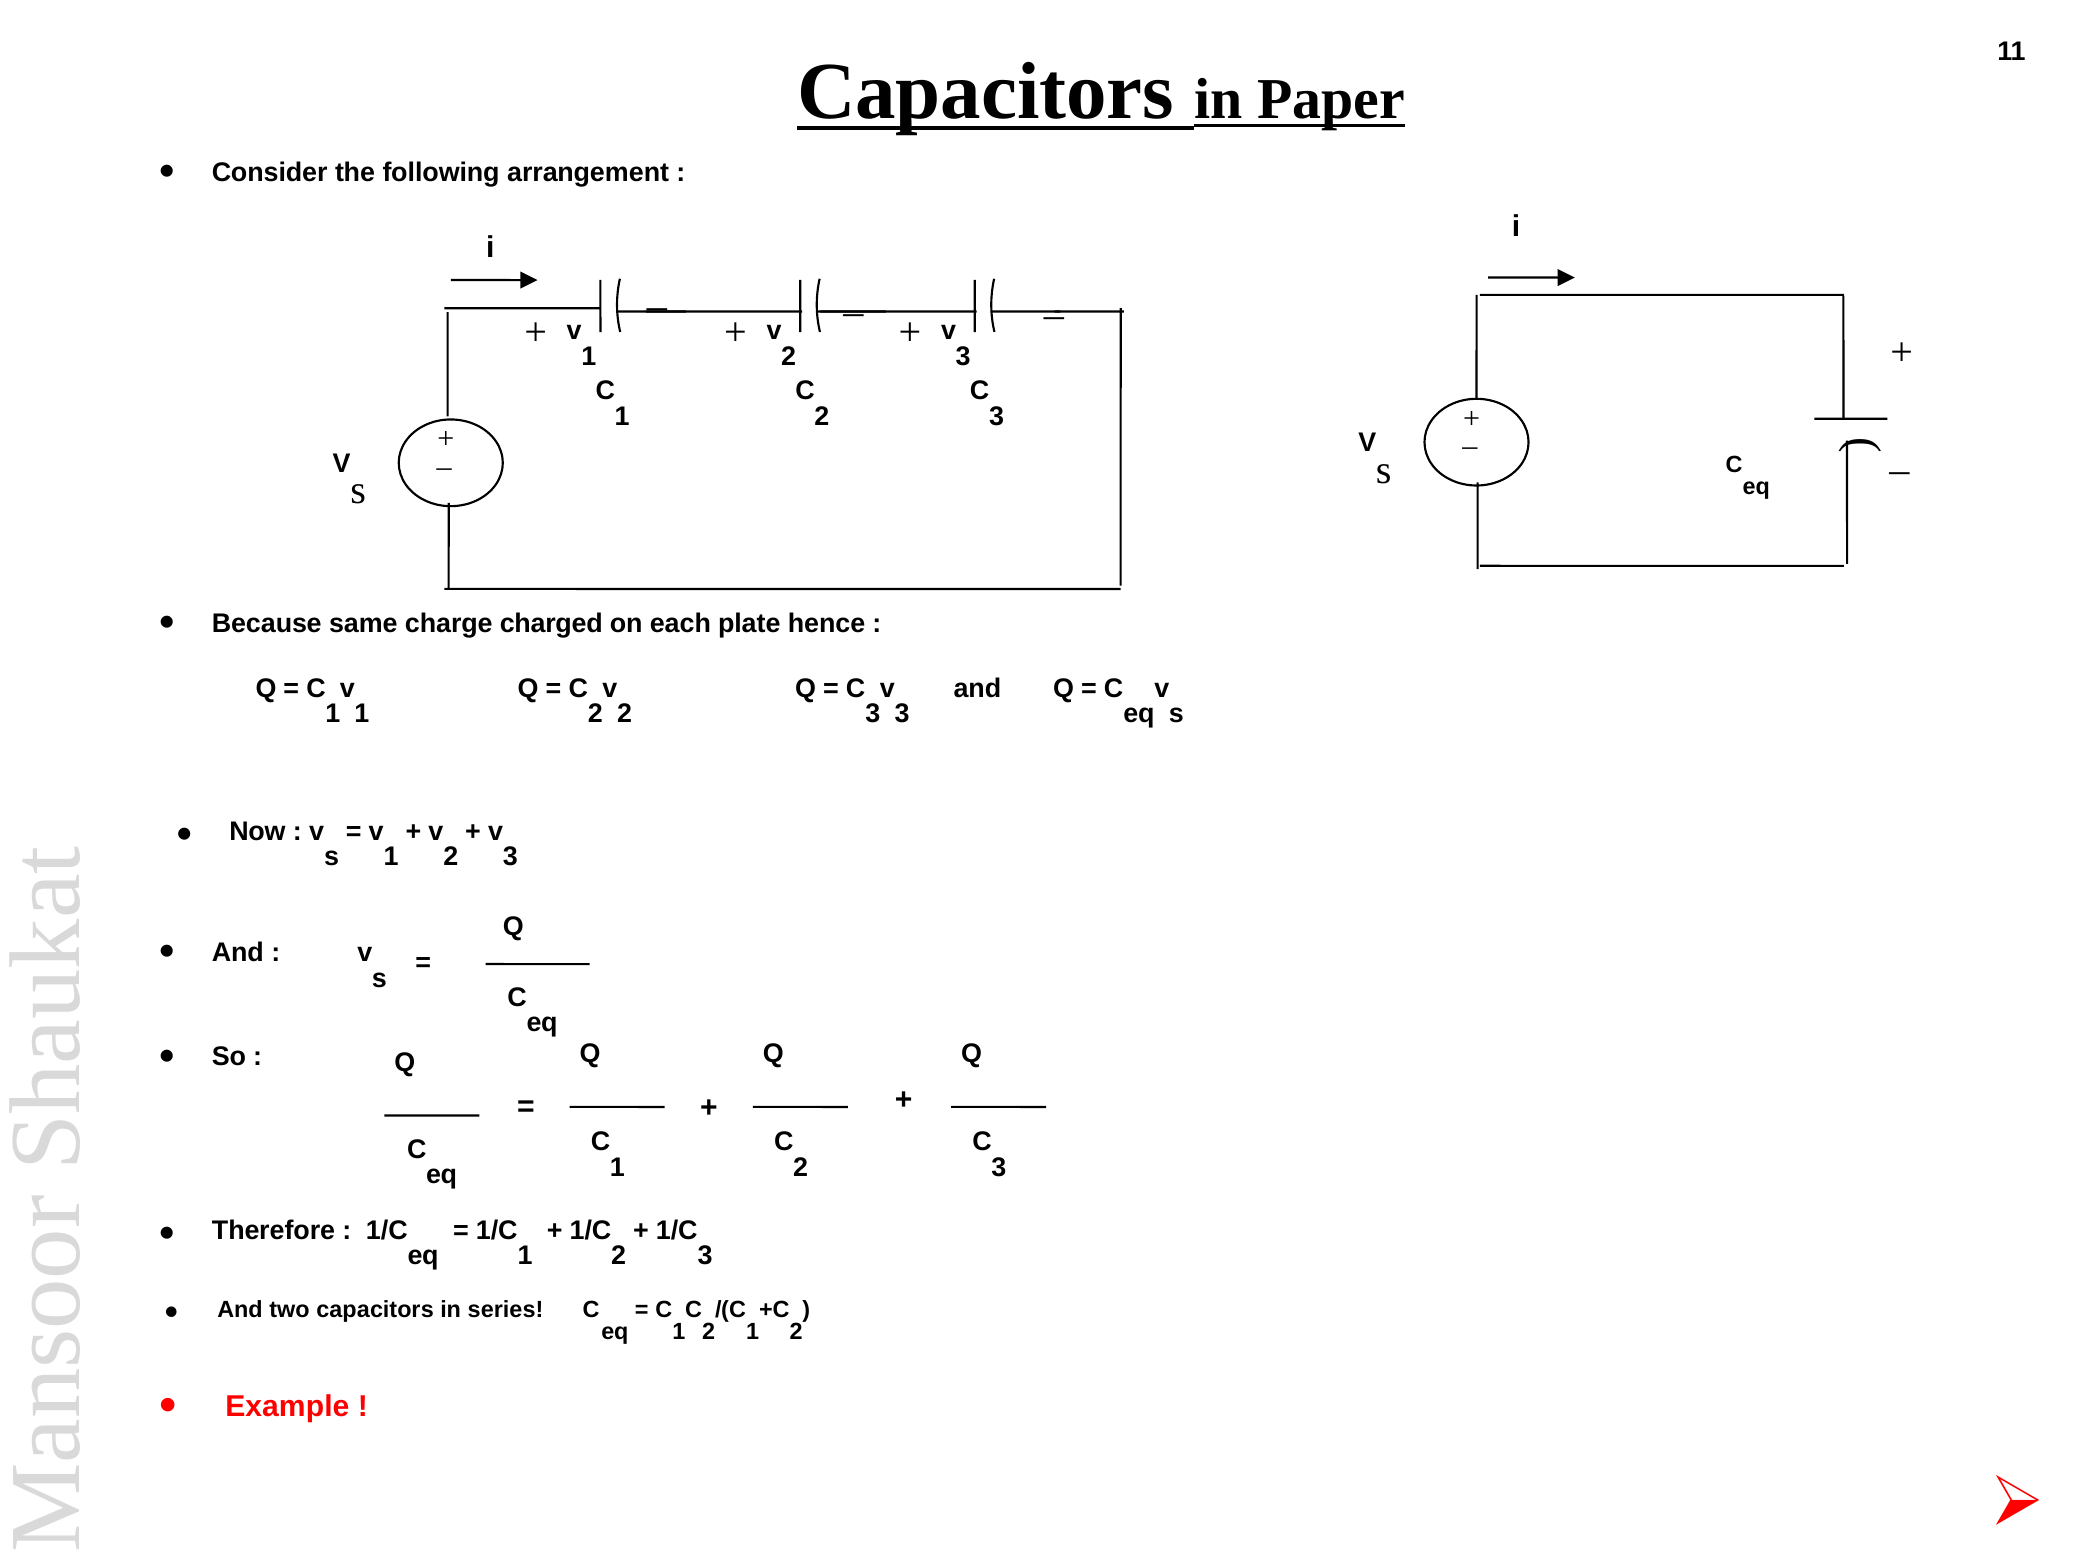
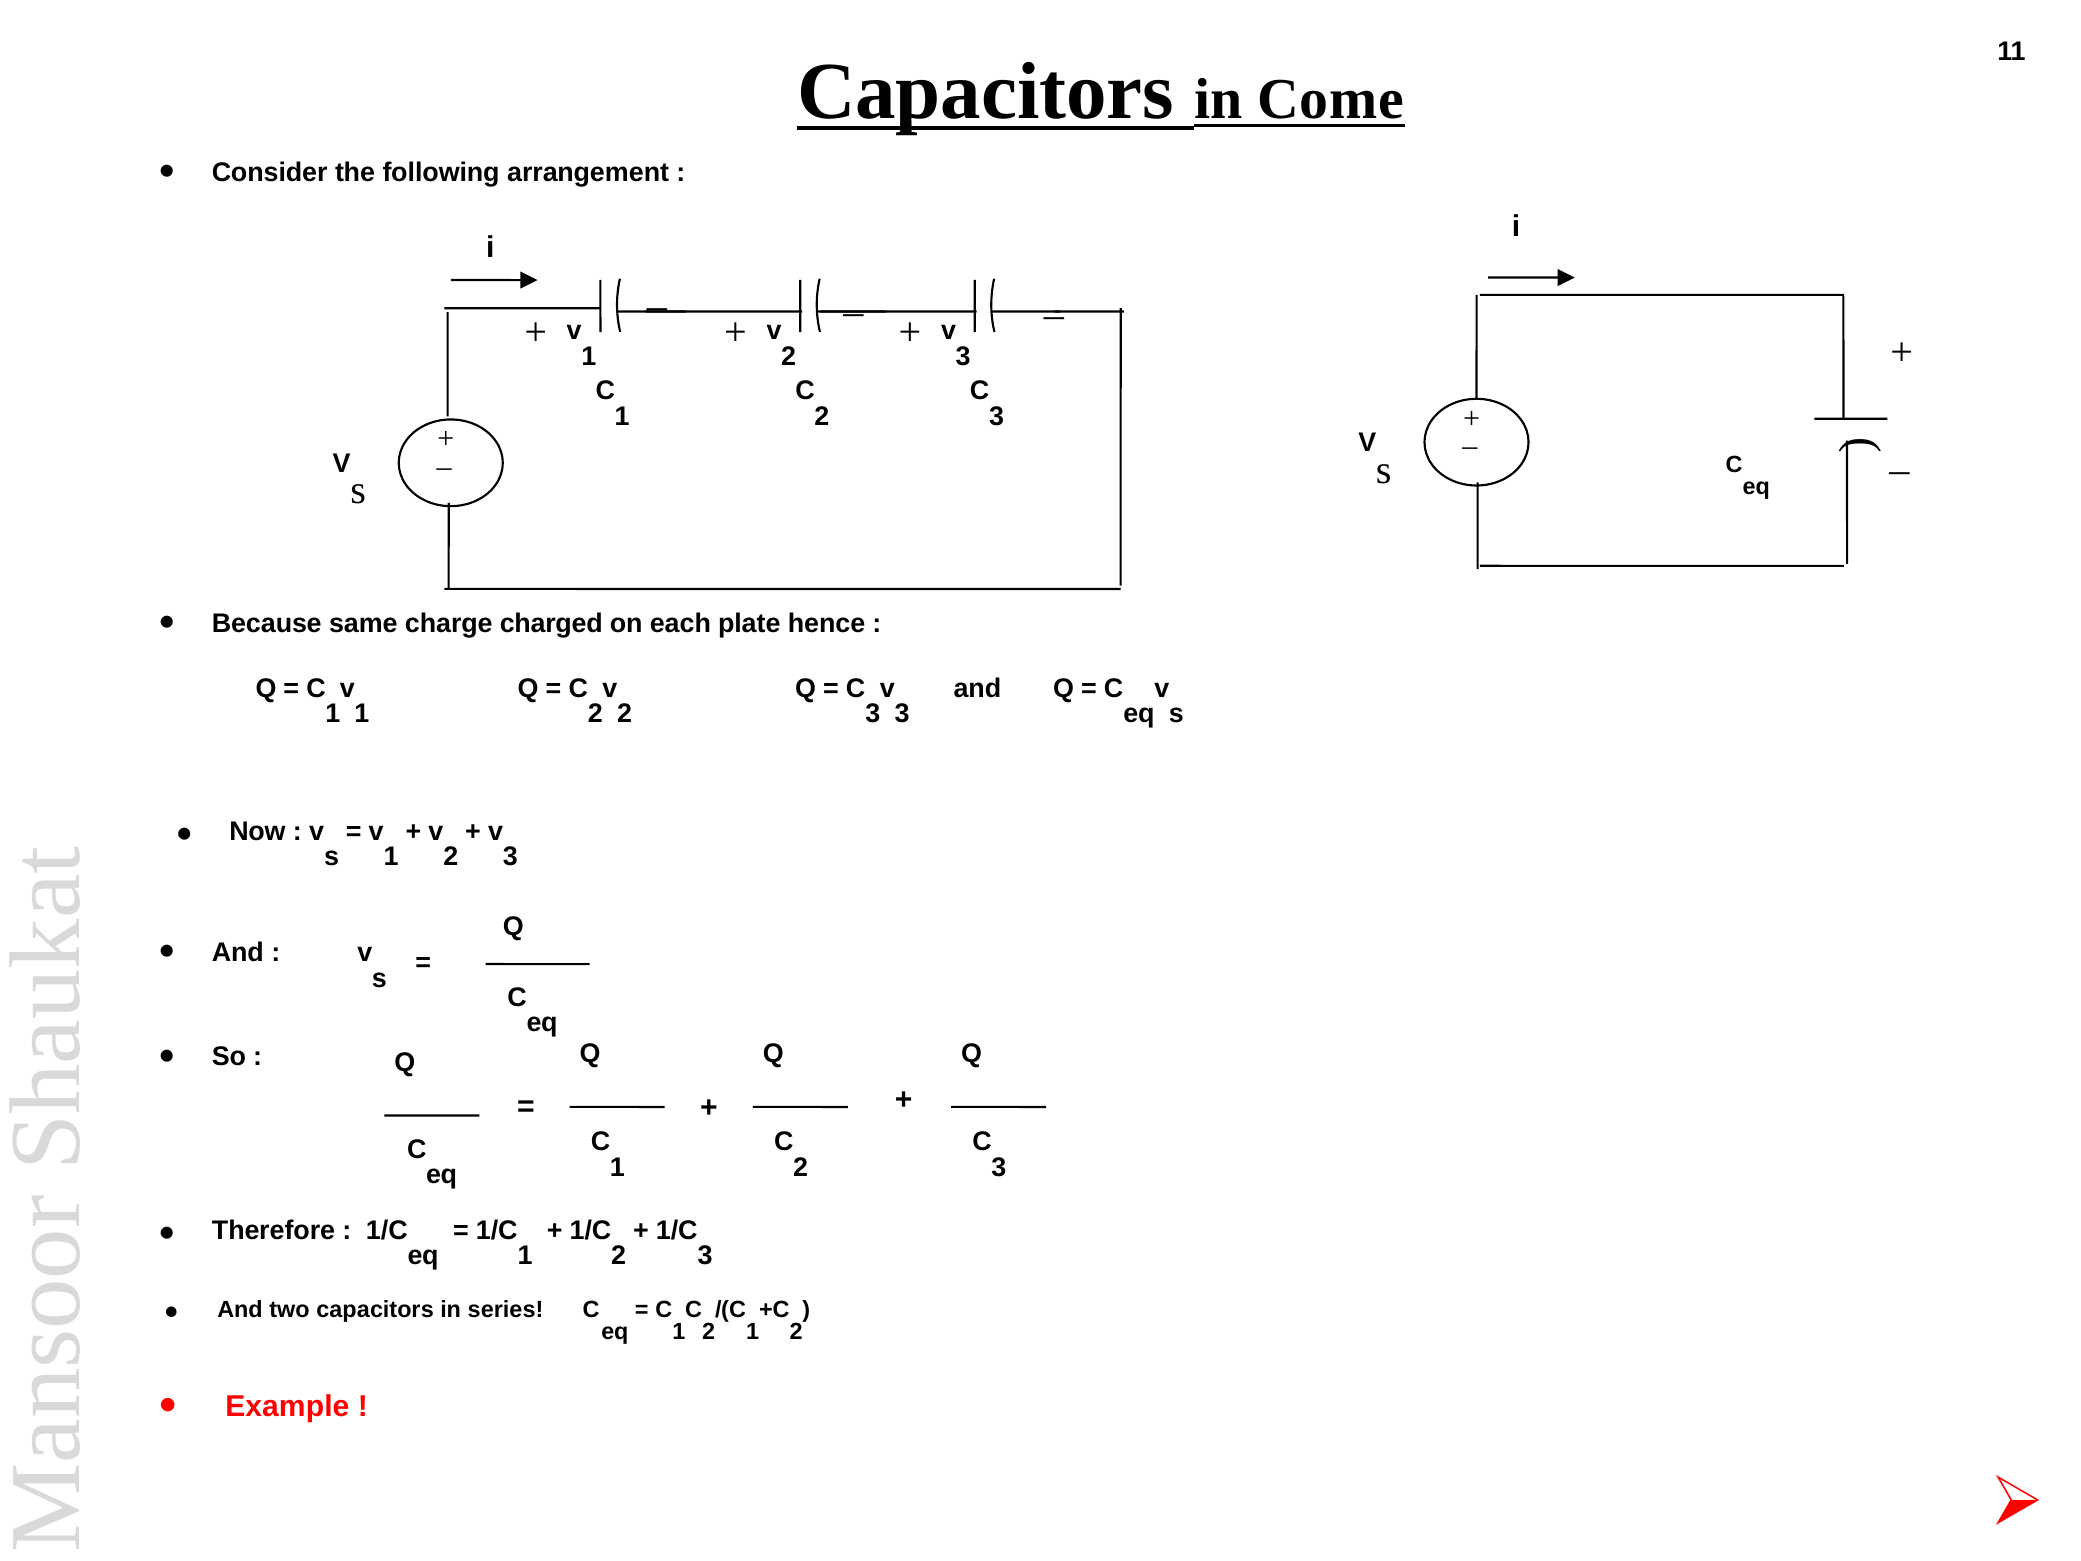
Paper: Paper -> Come
